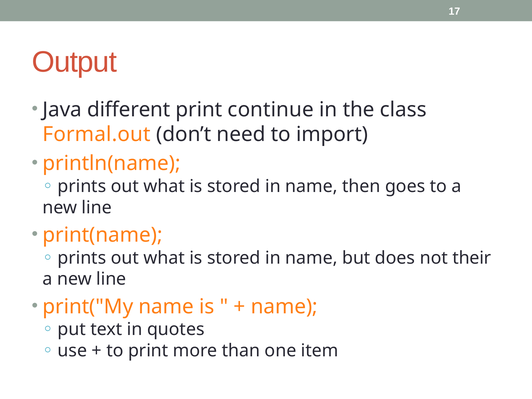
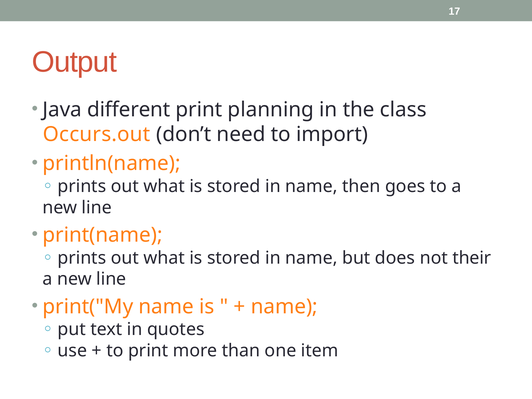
continue: continue -> planning
Formal.out: Formal.out -> Occurs.out
